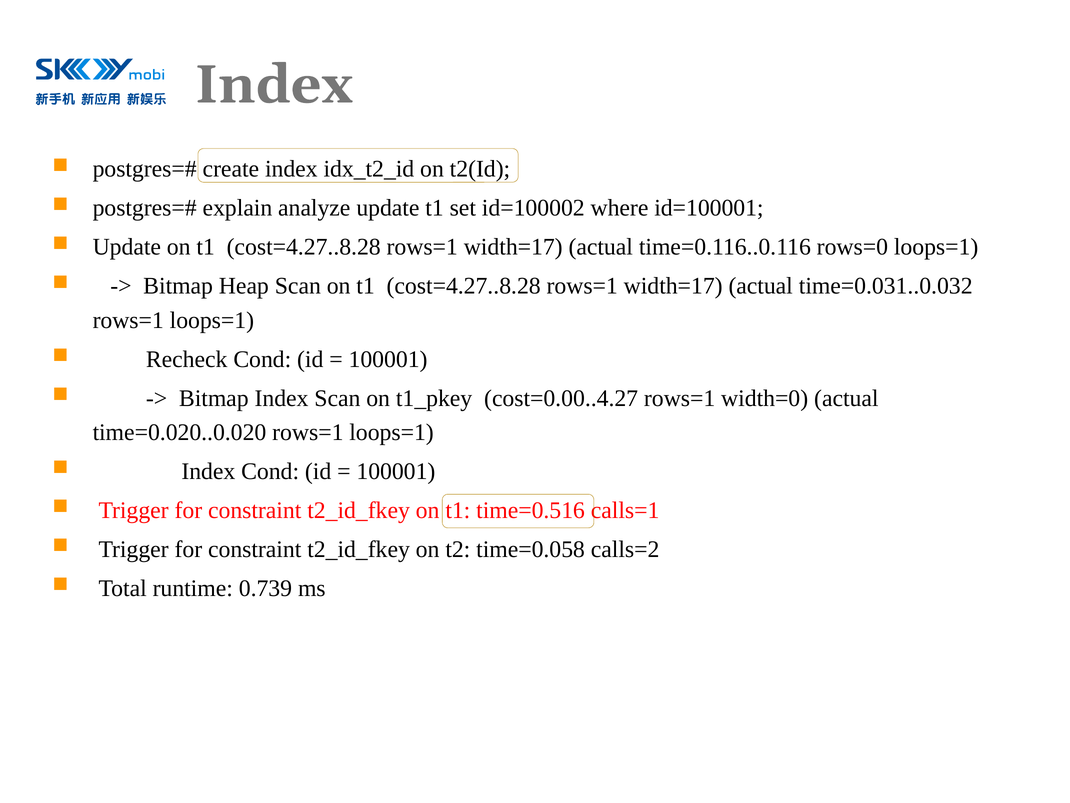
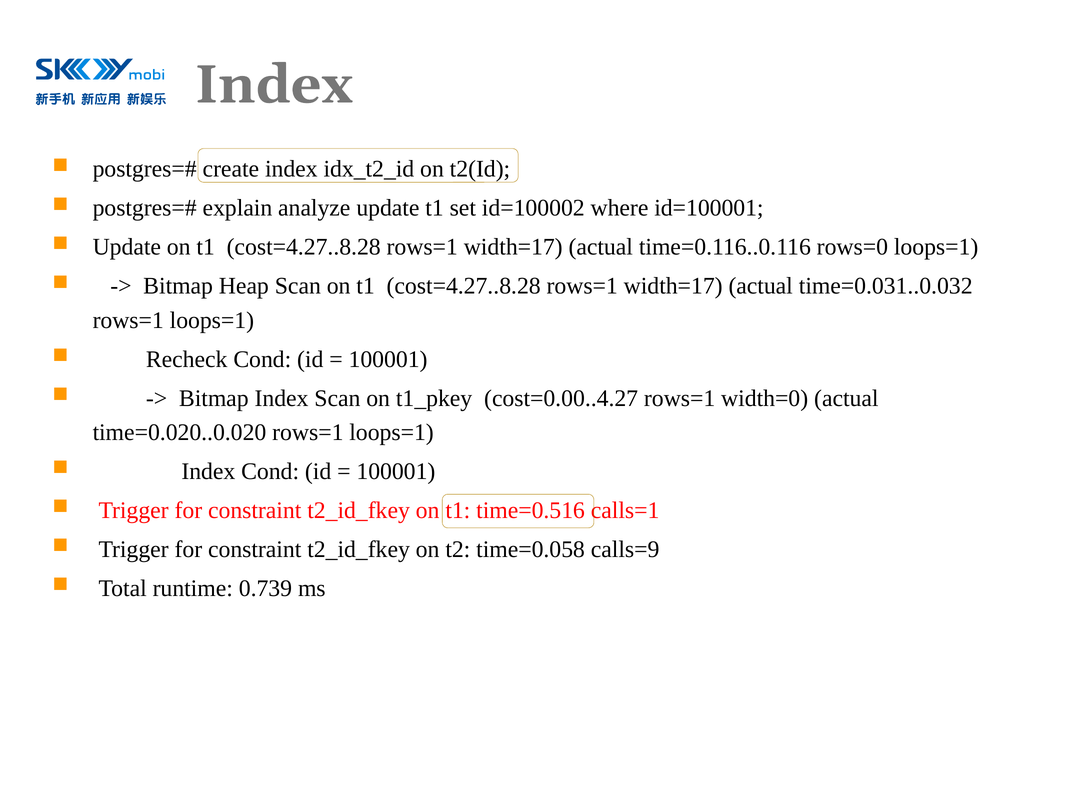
calls=2: calls=2 -> calls=9
